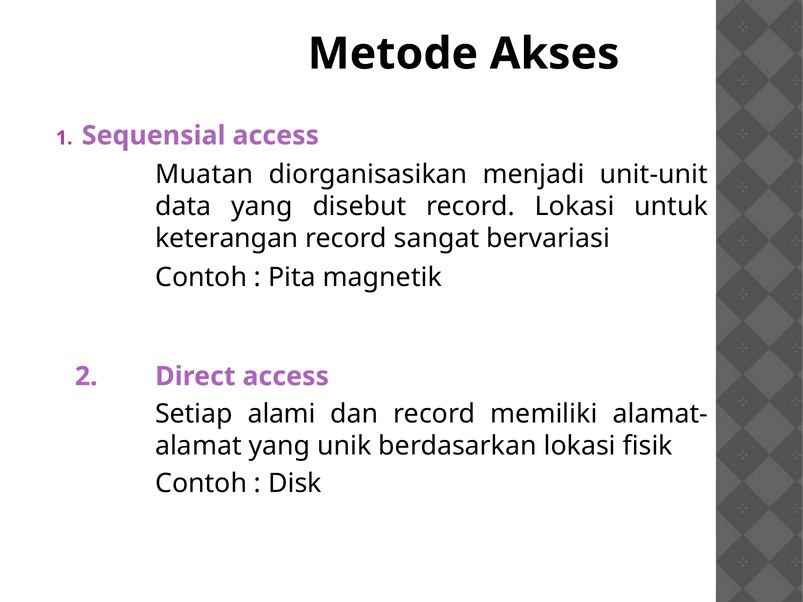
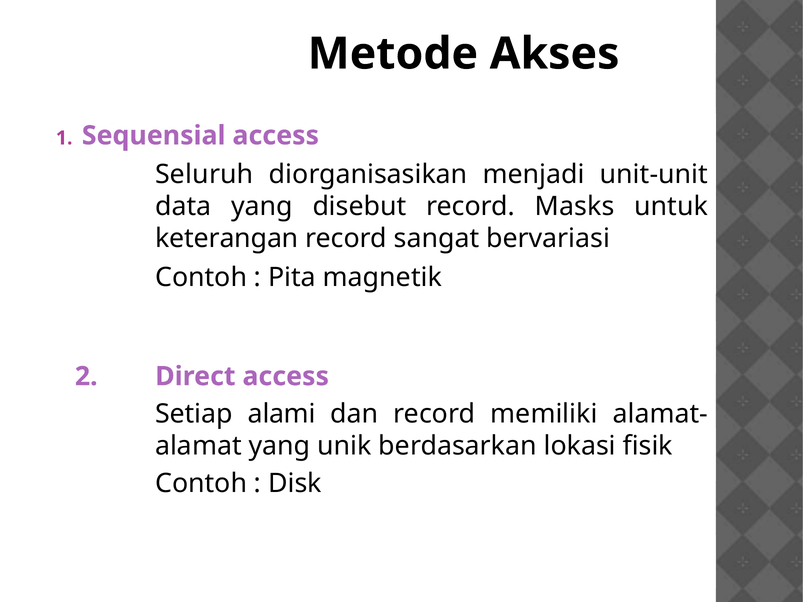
Muatan: Muatan -> Seluruh
record Lokasi: Lokasi -> Masks
